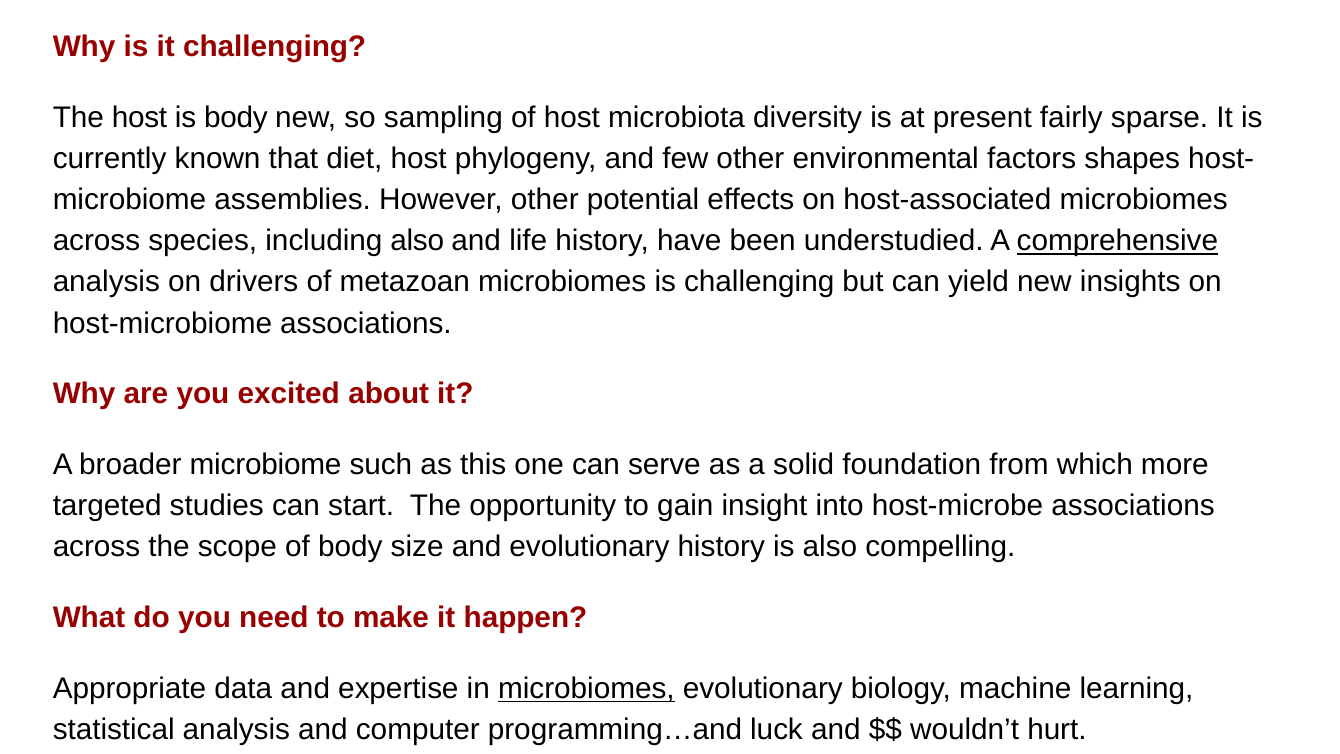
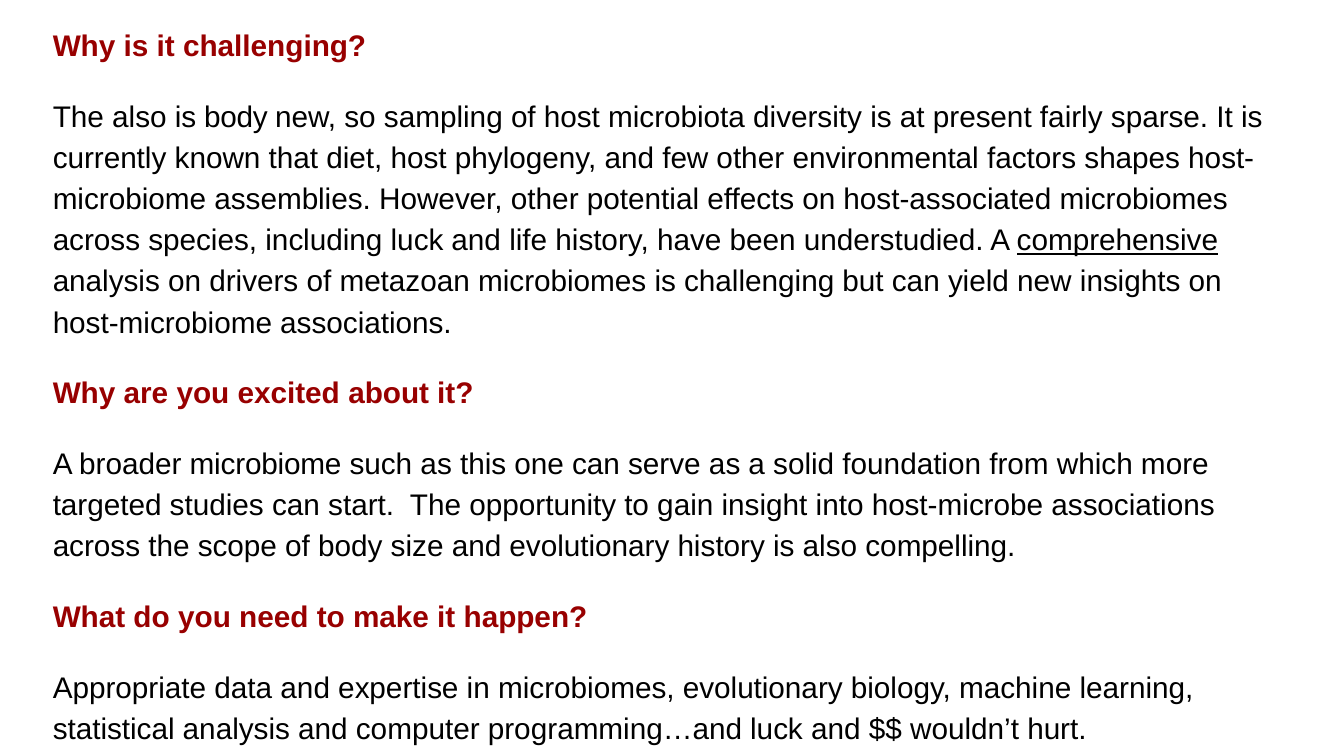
The host: host -> also
including also: also -> luck
microbiomes at (586, 688) underline: present -> none
